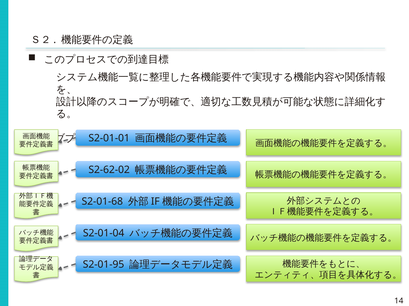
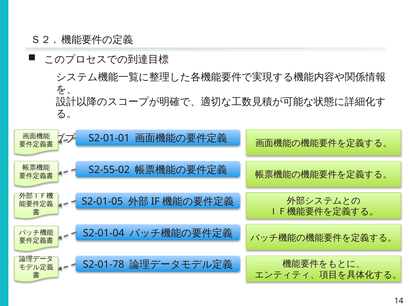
S2-62-02: S2-62-02 -> S2-55-02
S2-01-68: S2-01-68 -> S2-01-05
S2-01-95: S2-01-95 -> S2-01-78
